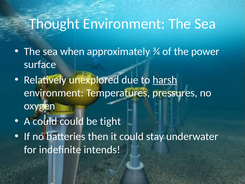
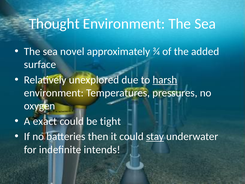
when: when -> novel
power: power -> added
A could: could -> exact
stay underline: none -> present
